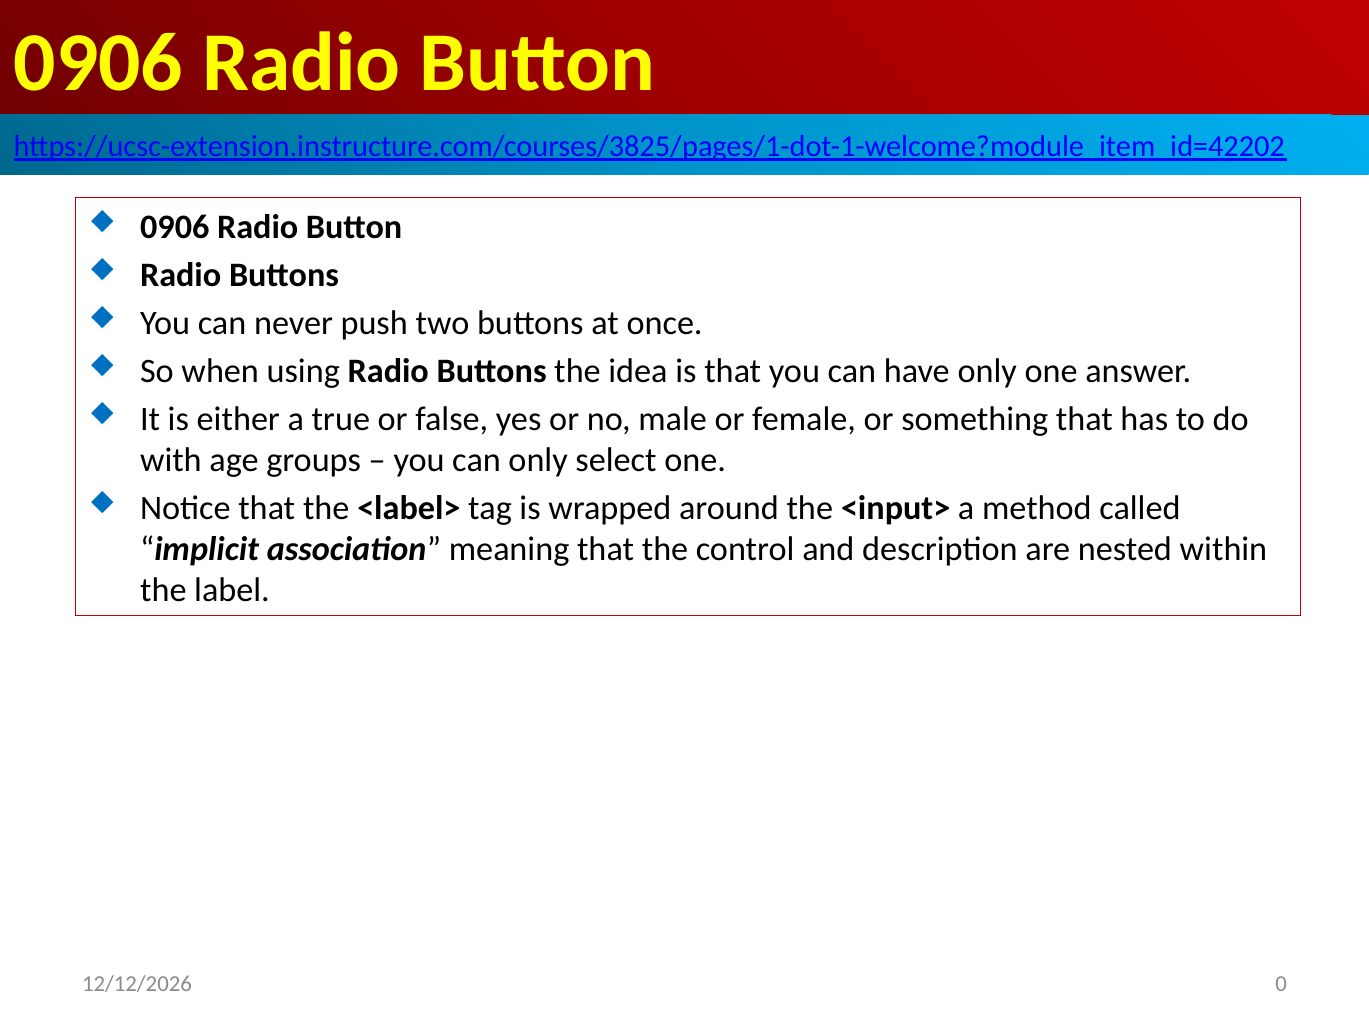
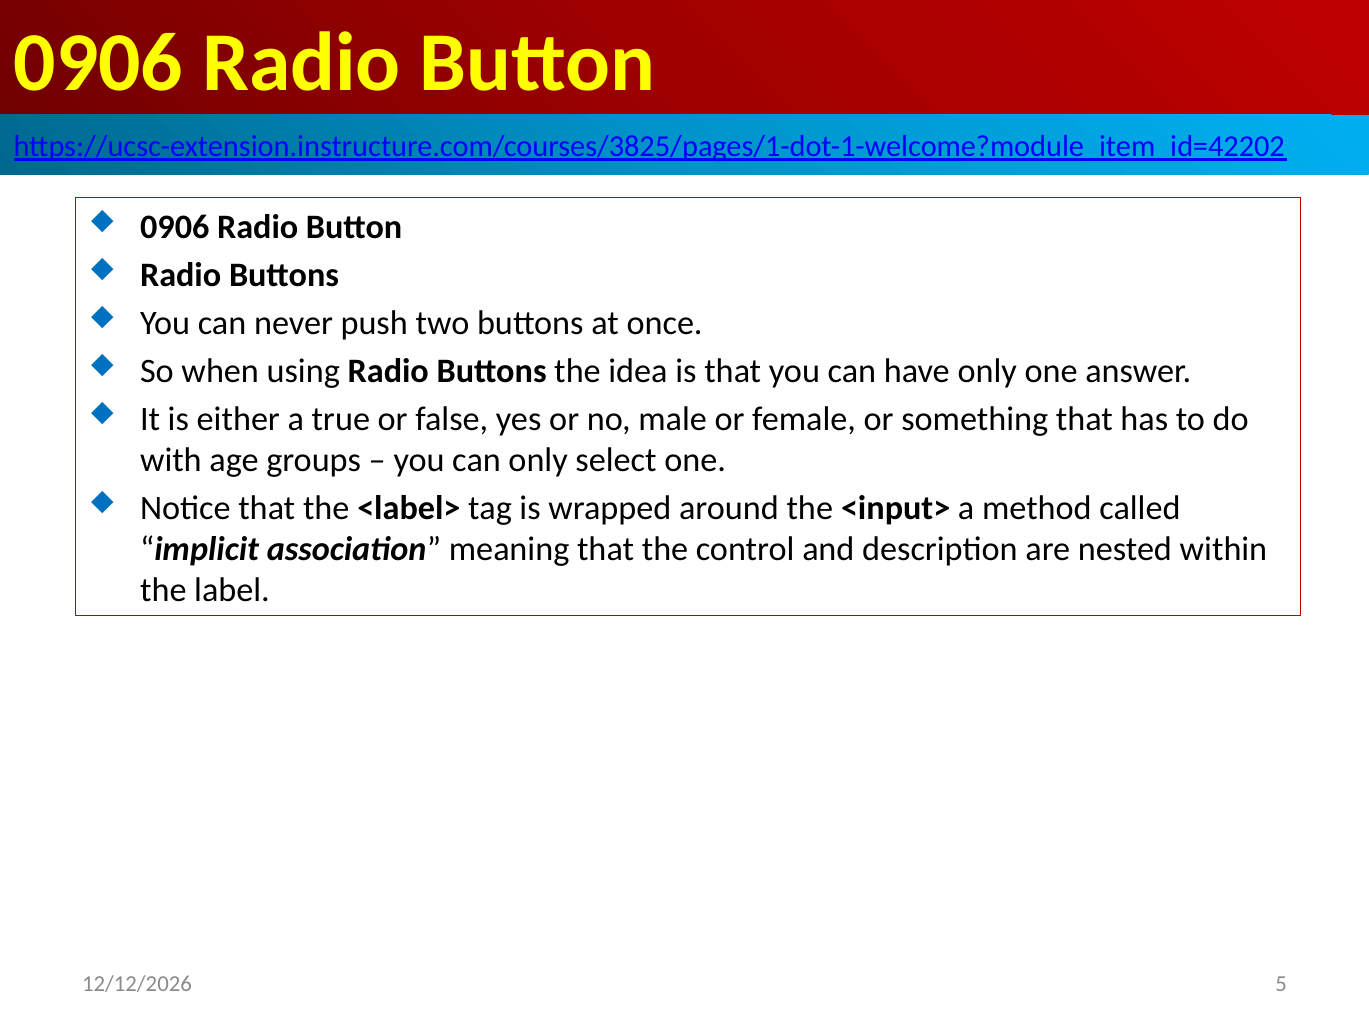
0: 0 -> 5
